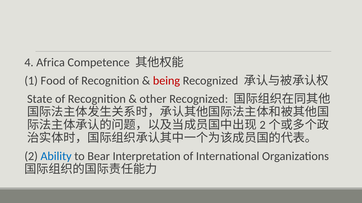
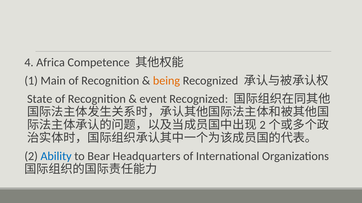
Food: Food -> Main
being colour: red -> orange
other: other -> event
Interpretation: Interpretation -> Headquarters
